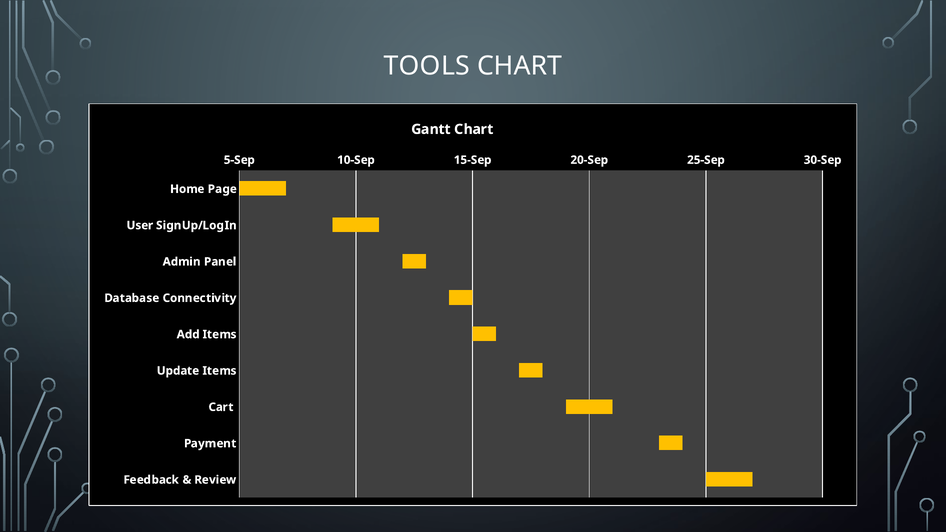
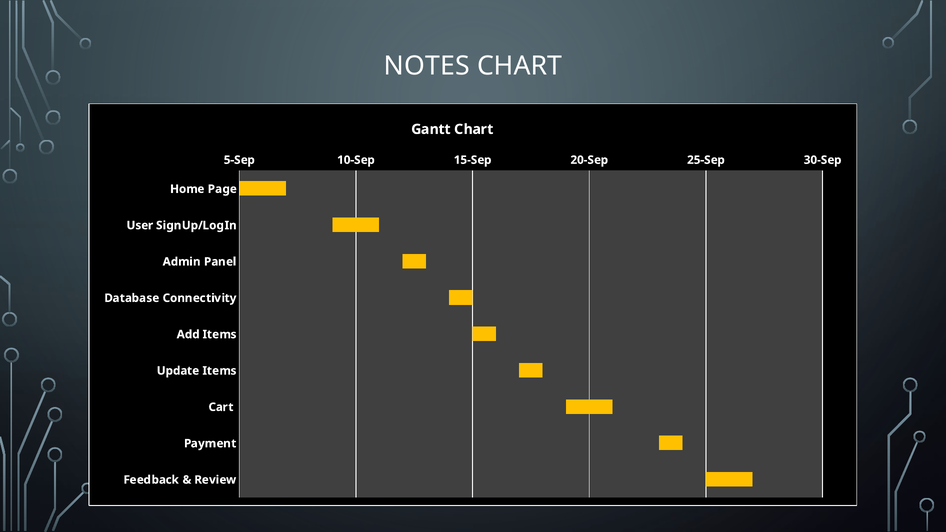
TOOLS: TOOLS -> NOTES
